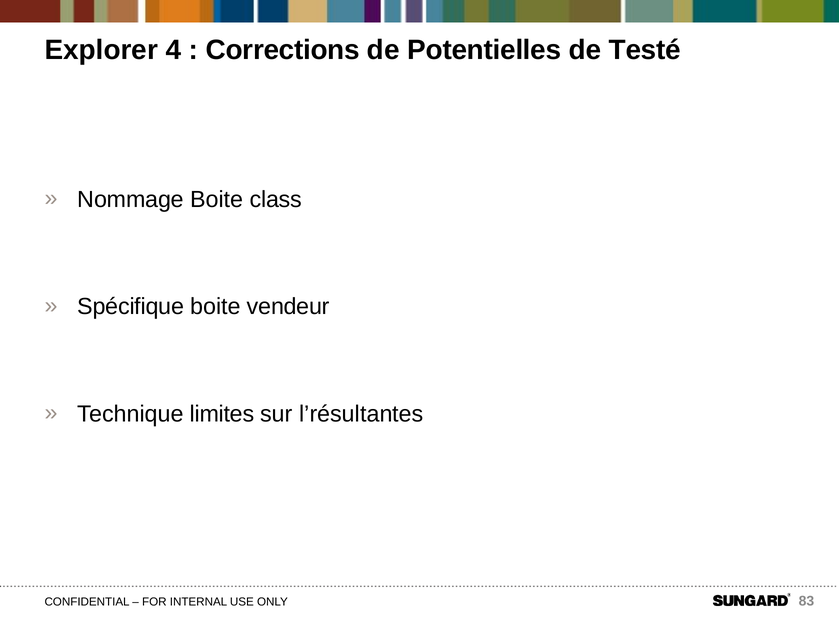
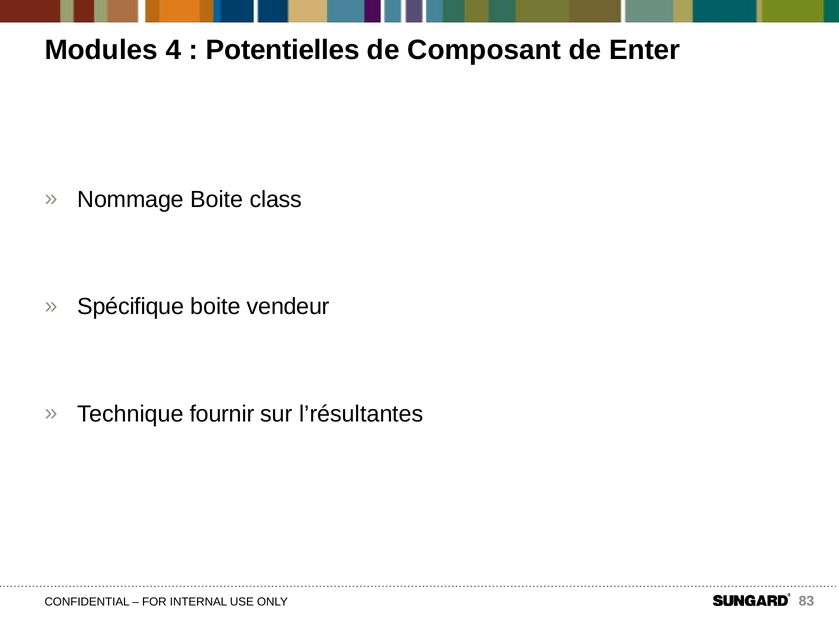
Explorer: Explorer -> Modules
Corrections: Corrections -> Potentielles
Potentielles: Potentielles -> Composant
Testé: Testé -> Enter
limites: limites -> fournir
